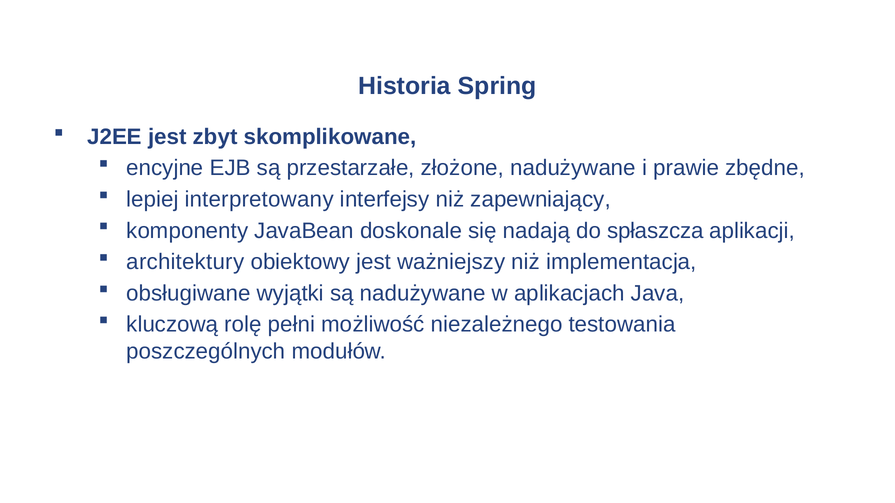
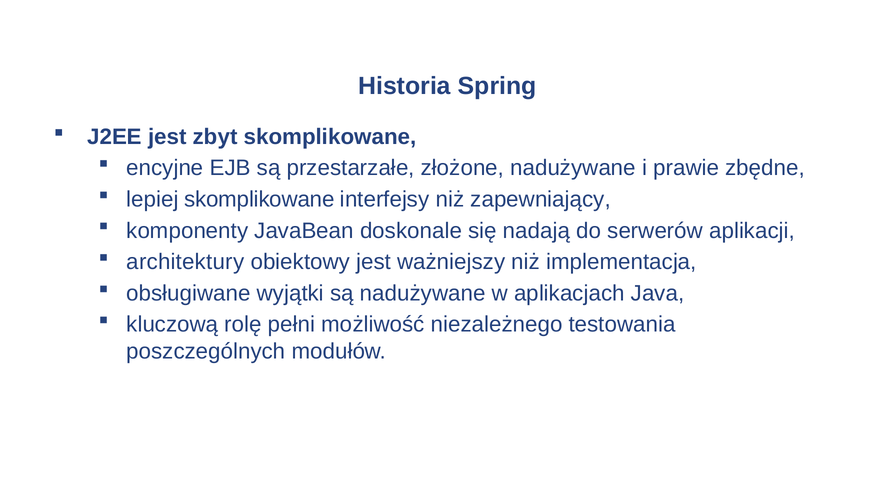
lepiej interpretowany: interpretowany -> skomplikowane
spłaszcza: spłaszcza -> serwerów
